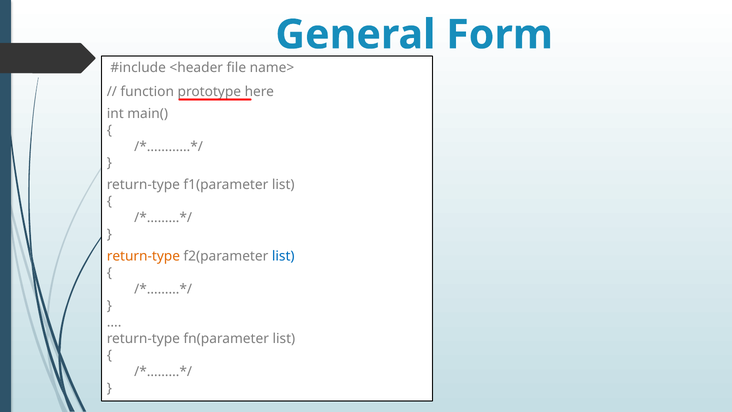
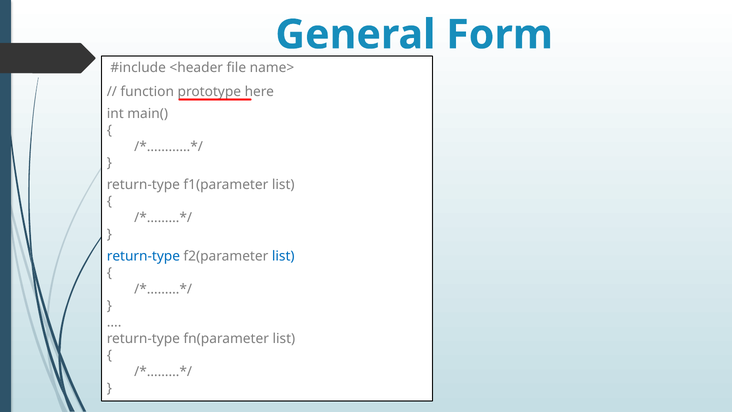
return-type at (143, 256) colour: orange -> blue
